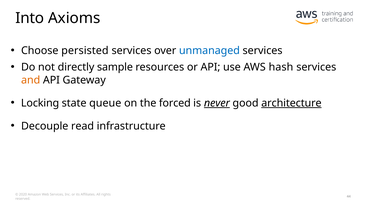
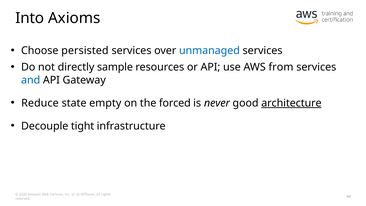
hash: hash -> from
and colour: orange -> blue
Locking: Locking -> Reduce
queue: queue -> empty
never underline: present -> none
read: read -> tight
